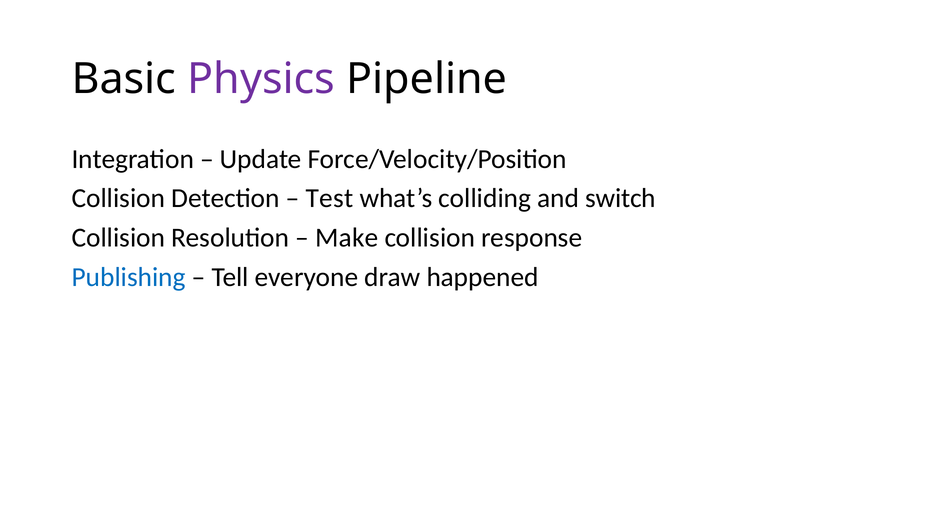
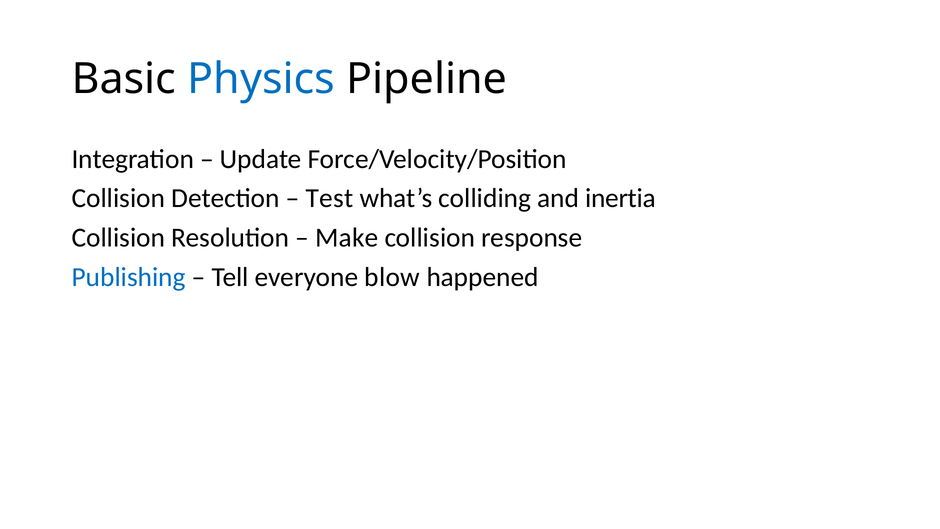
Physics colour: purple -> blue
switch: switch -> inertia
draw: draw -> blow
